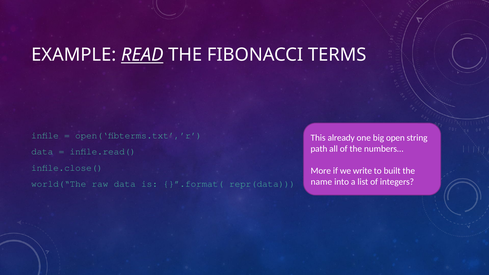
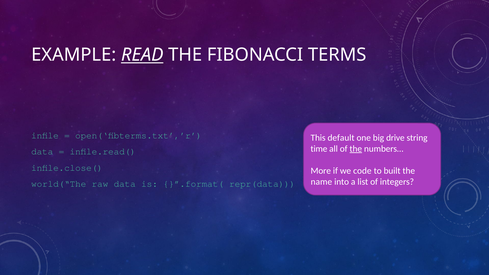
already: already -> default
open: open -> drive
path: path -> time
the at (356, 149) underline: none -> present
write: write -> code
